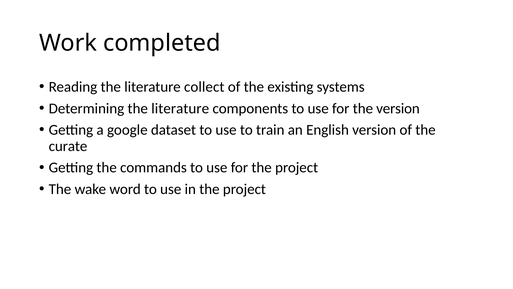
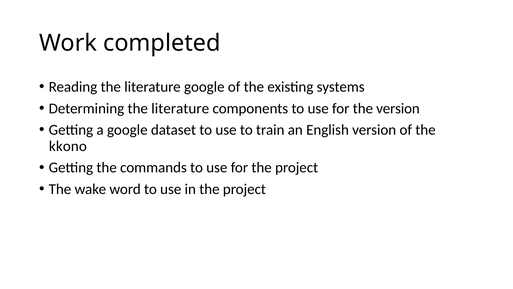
literature collect: collect -> google
curate: curate -> kkono
